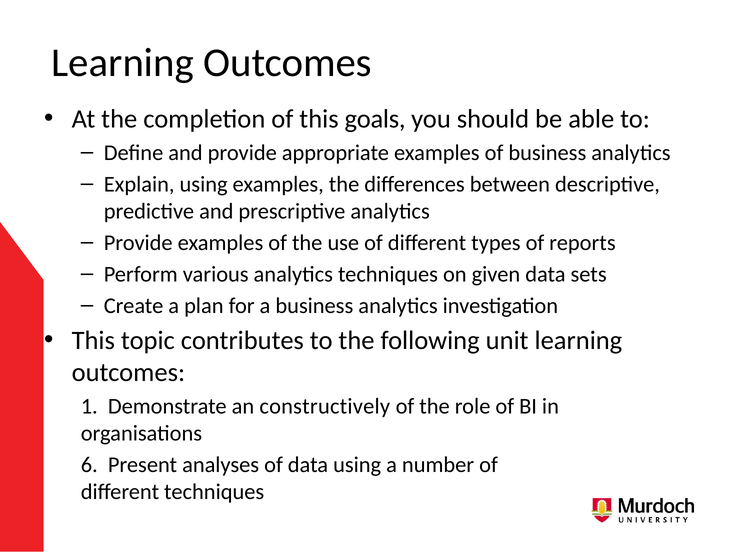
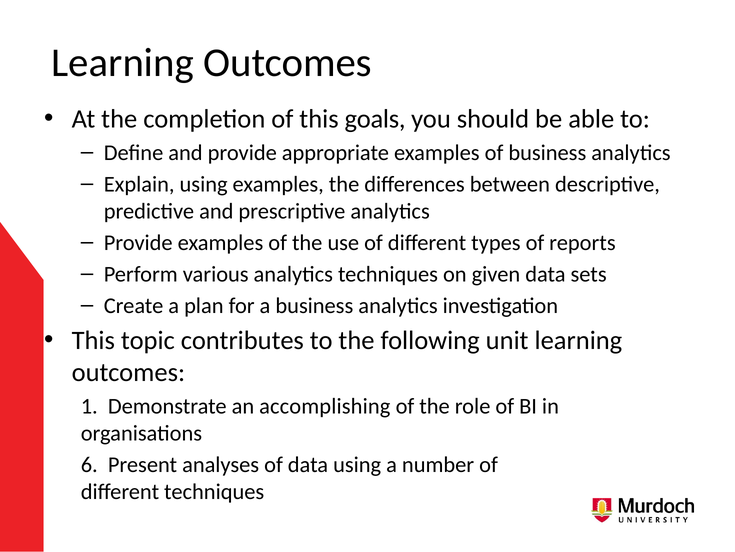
constructively: constructively -> accomplishing
